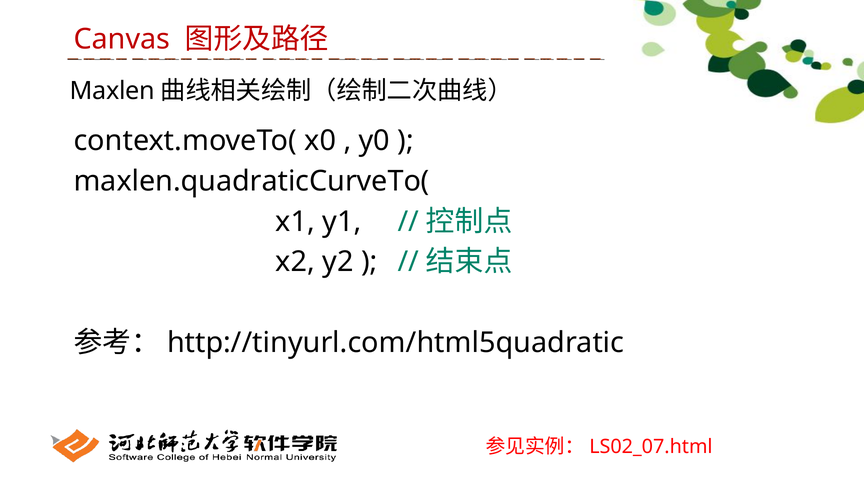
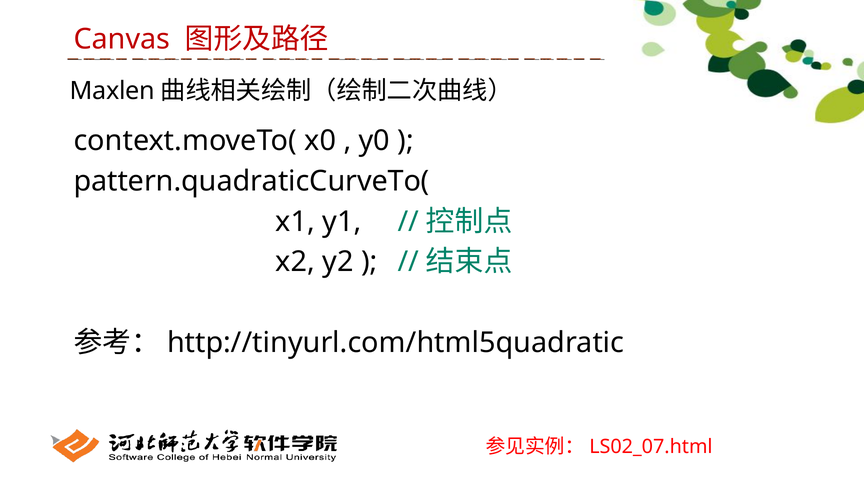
maxlen.quadraticCurveTo(: maxlen.quadraticCurveTo( -> pattern.quadraticCurveTo(
